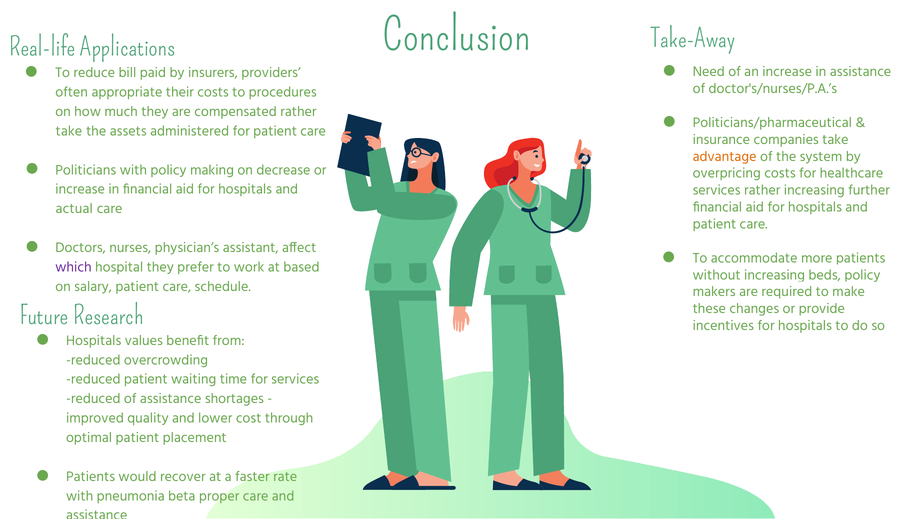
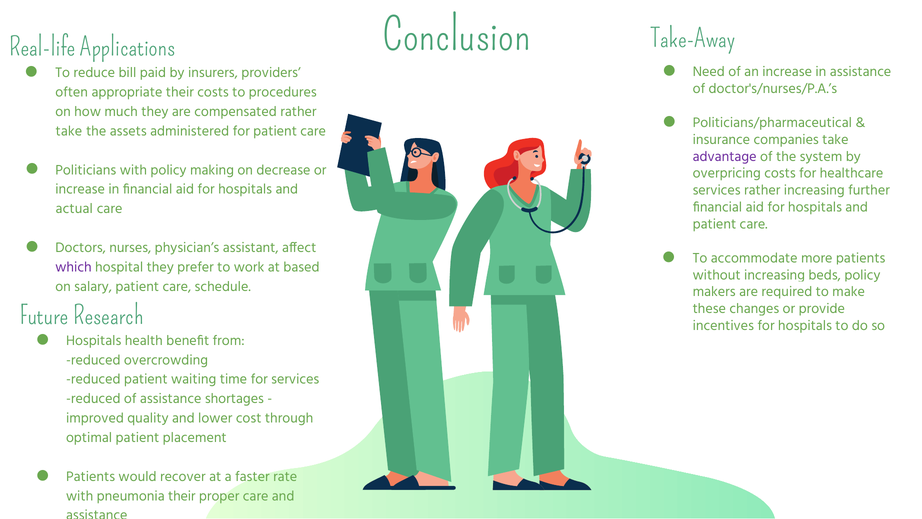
advantage colour: orange -> purple
values: values -> health
pneumonia beta: beta -> their
